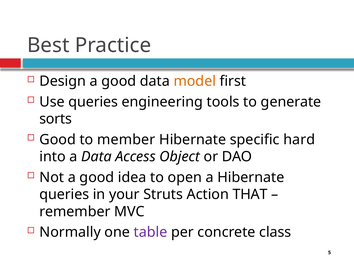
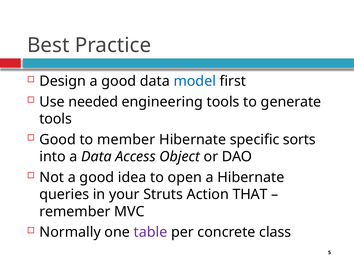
model colour: orange -> blue
Use queries: queries -> needed
sorts at (56, 119): sorts -> tools
hard: hard -> sorts
